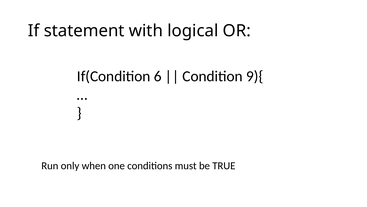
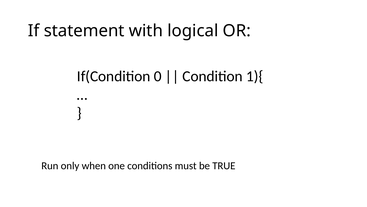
6: 6 -> 0
9){: 9){ -> 1){
